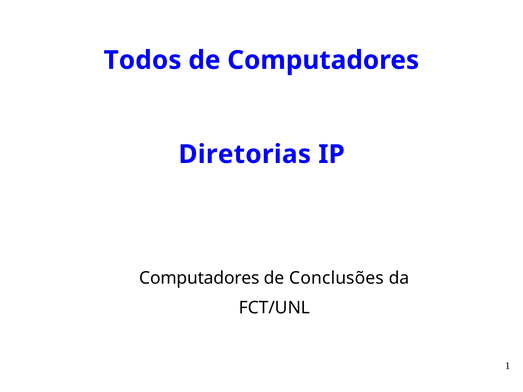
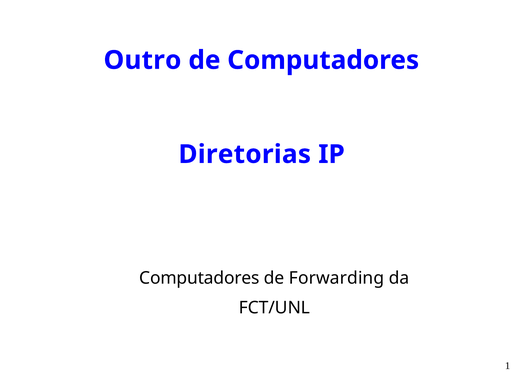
Todos: Todos -> Outro
Conclusões: Conclusões -> Forwarding
